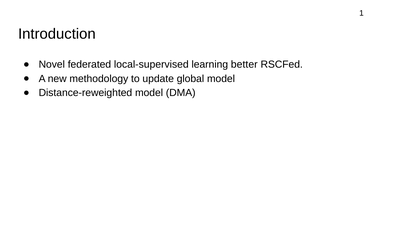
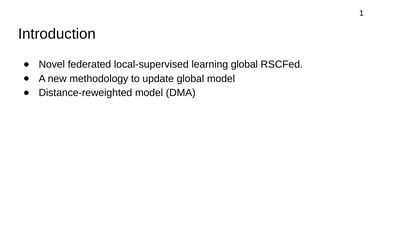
learning better: better -> global
